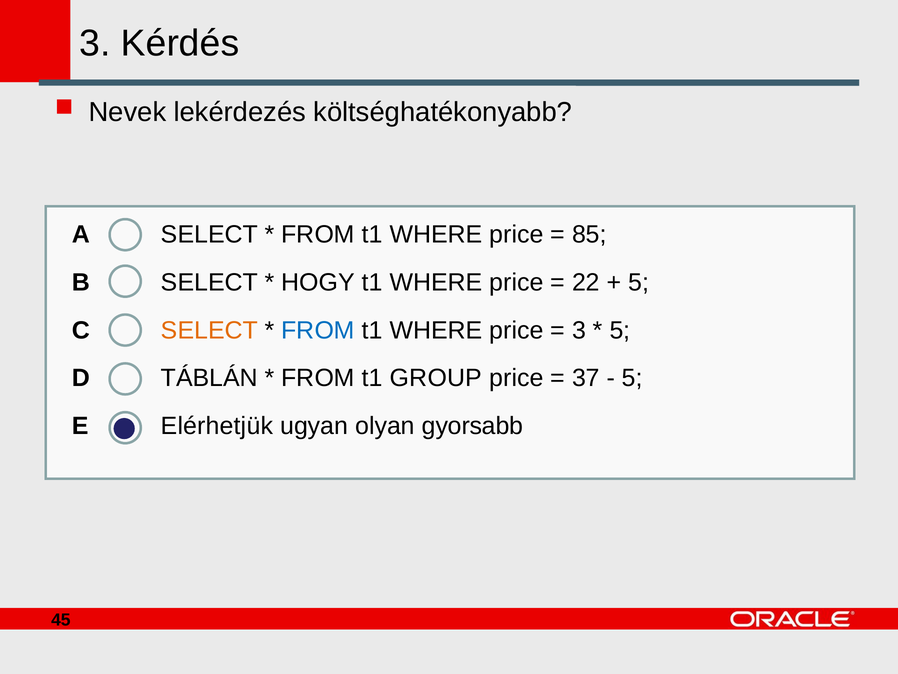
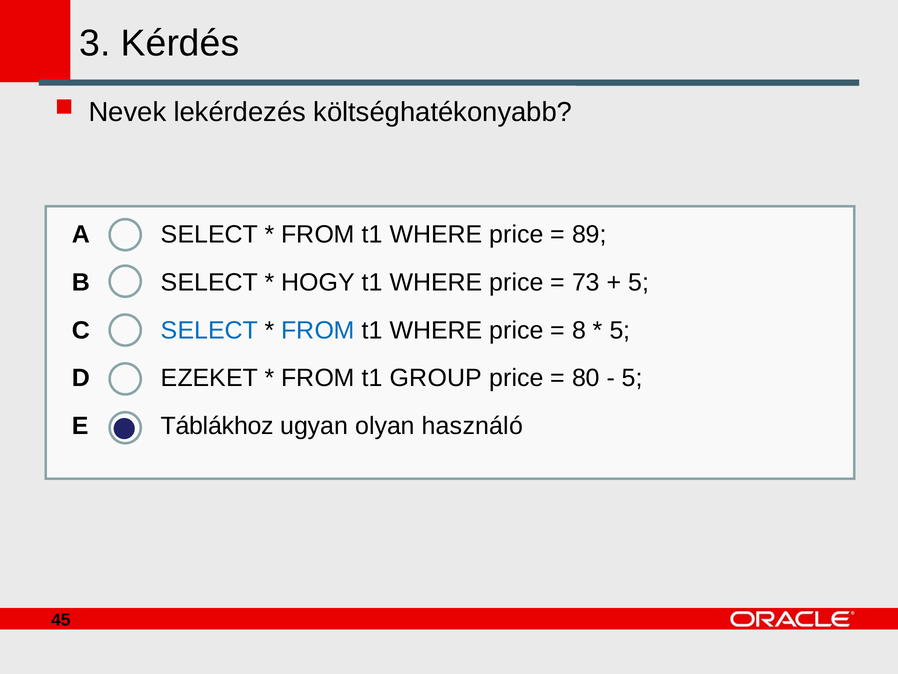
85: 85 -> 89
22: 22 -> 73
SELECT at (209, 330) colour: orange -> blue
3 at (579, 330): 3 -> 8
TÁBLÁN: TÁBLÁN -> EZEKET
37: 37 -> 80
Elérhetjük: Elérhetjük -> Táblákhoz
gyorsabb: gyorsabb -> használó
